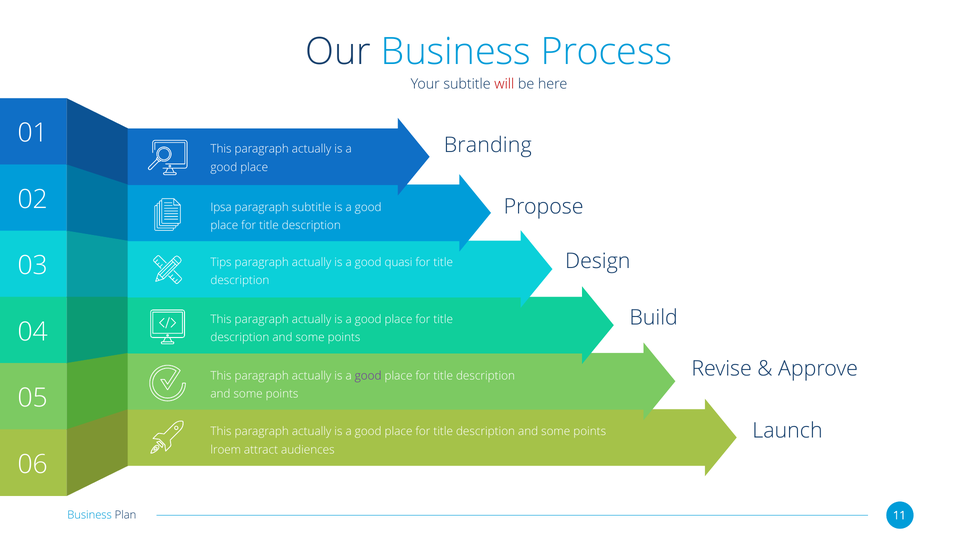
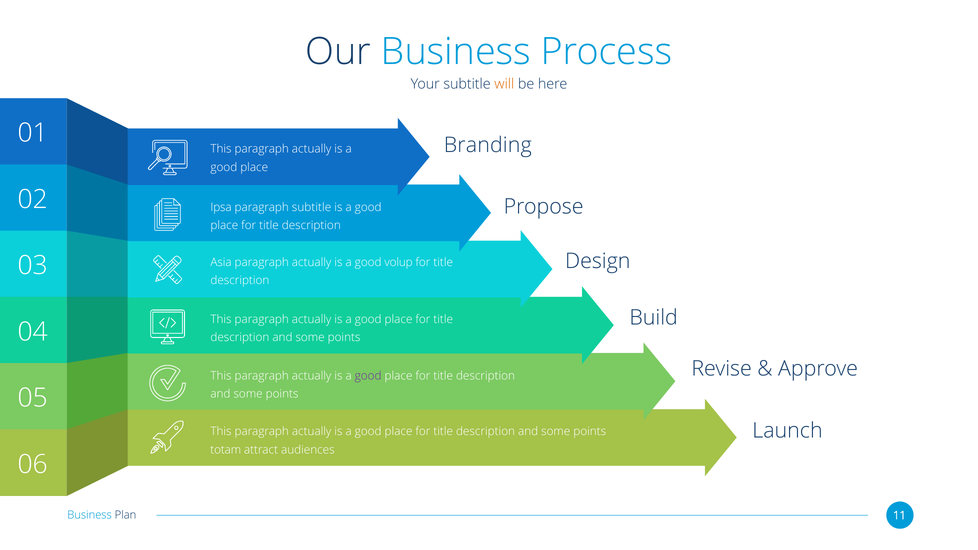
will colour: red -> orange
Tips: Tips -> Asia
quasi: quasi -> volup
lroem: lroem -> totam
